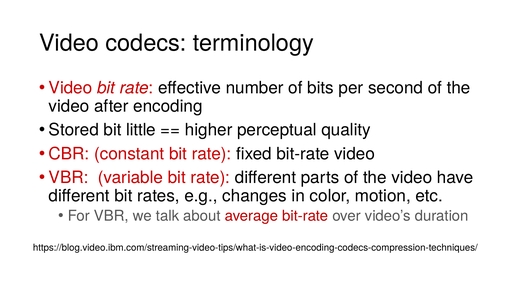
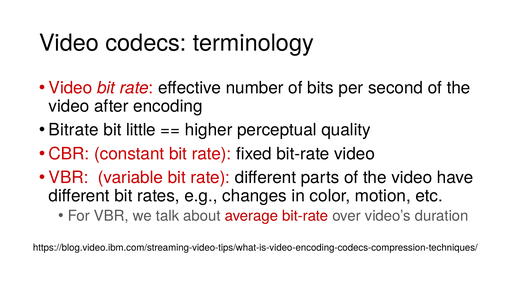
Stored: Stored -> Bitrate
